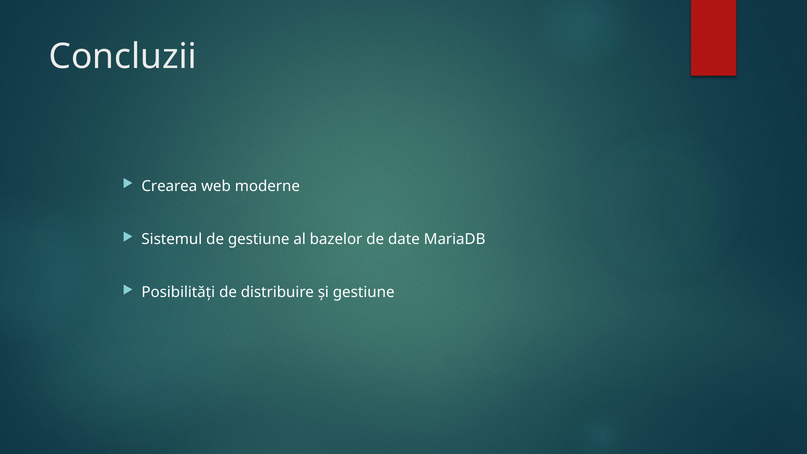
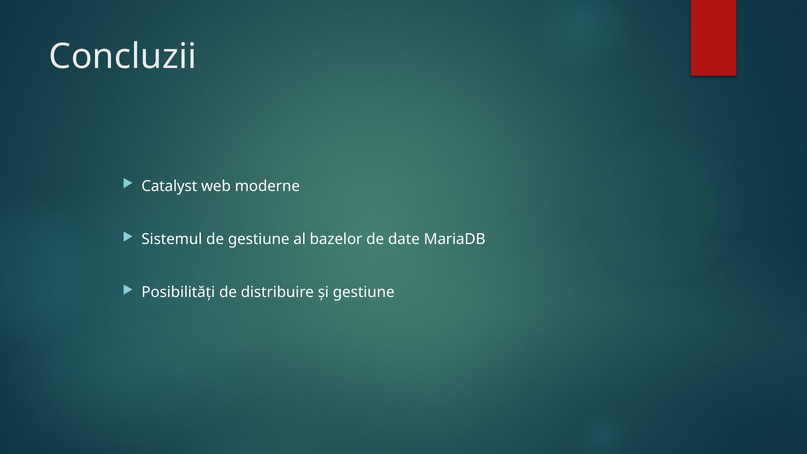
Crearea: Crearea -> Catalyst
